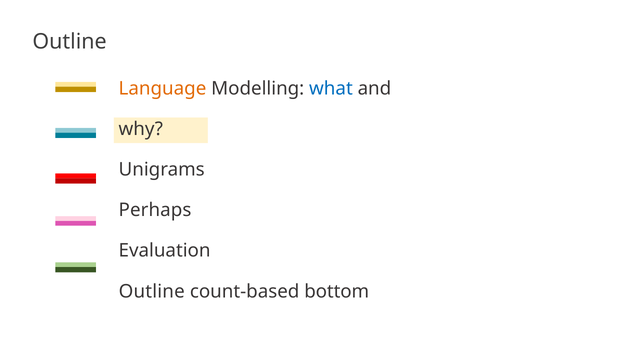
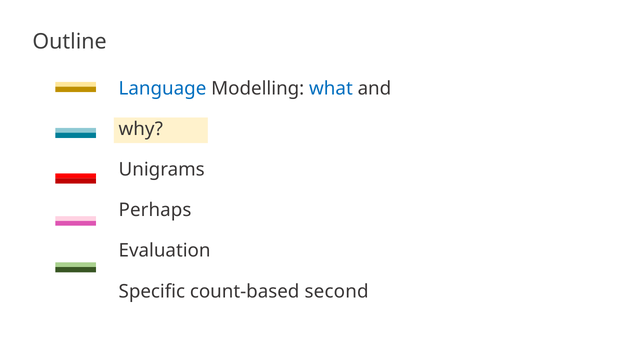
Language colour: orange -> blue
Outline at (152, 292): Outline -> Specific
bottom: bottom -> second
